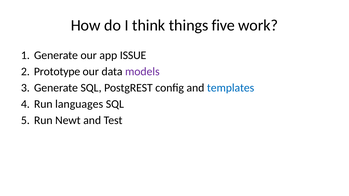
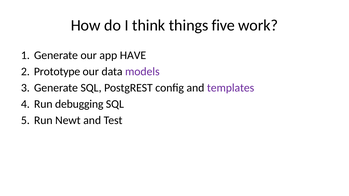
ISSUE: ISSUE -> HAVE
templates colour: blue -> purple
languages: languages -> debugging
